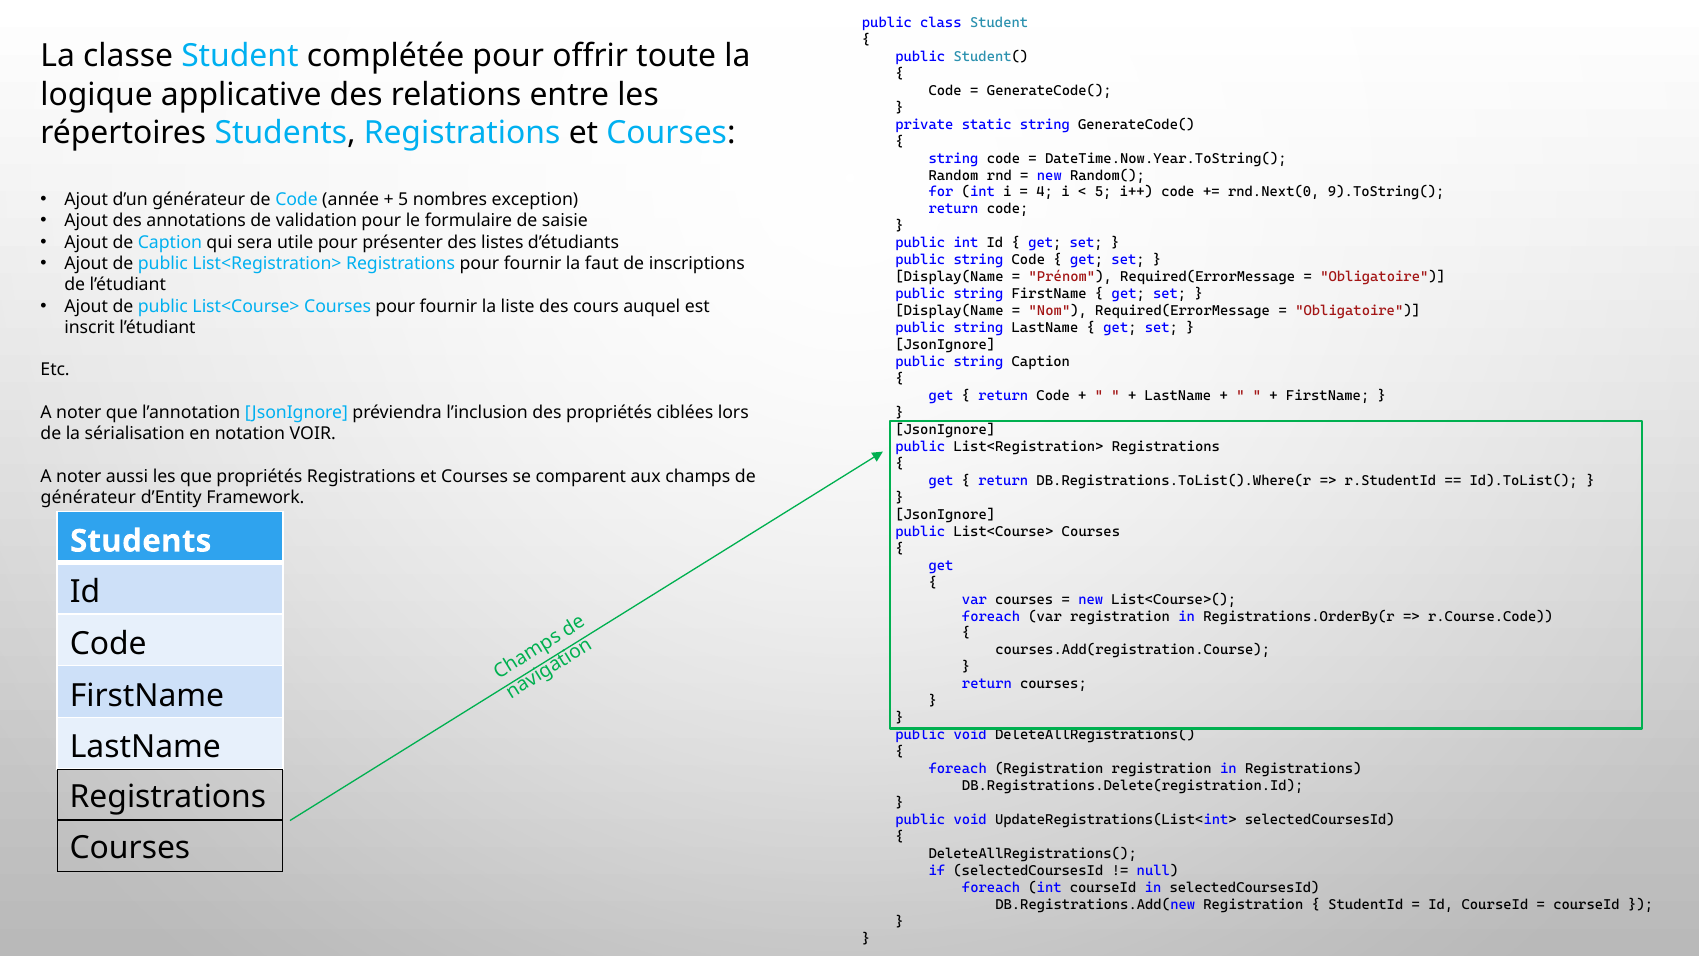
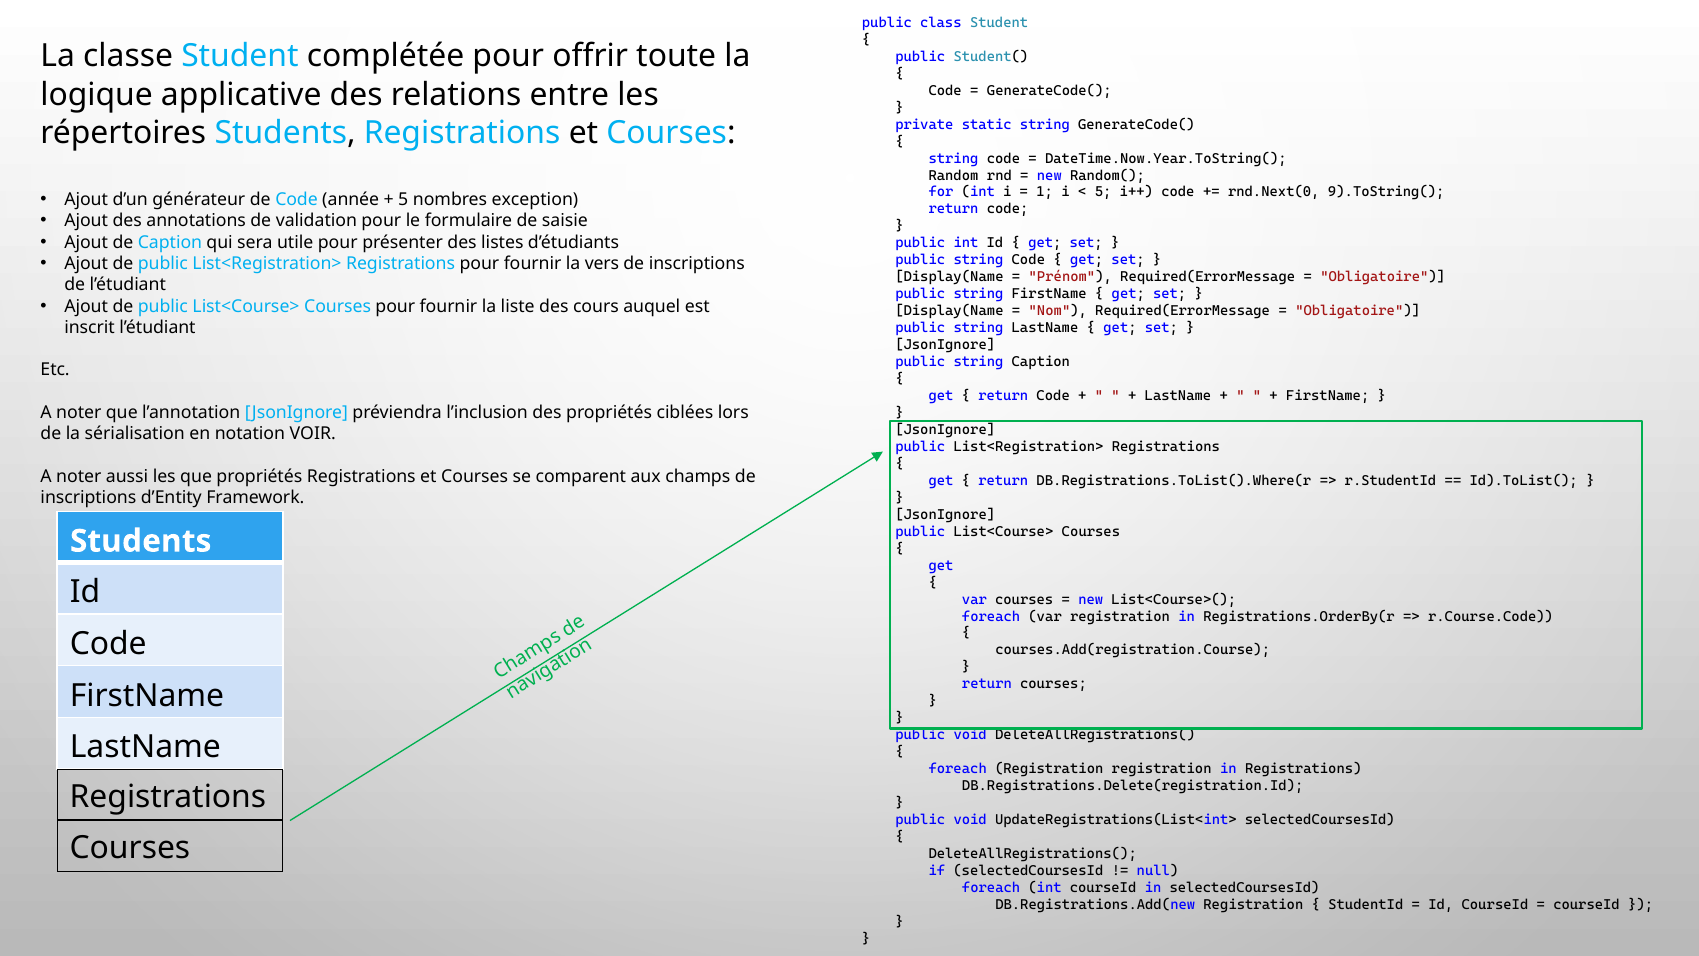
4: 4 -> 1
faut: faut -> vers
générateur at (88, 498): générateur -> inscriptions
